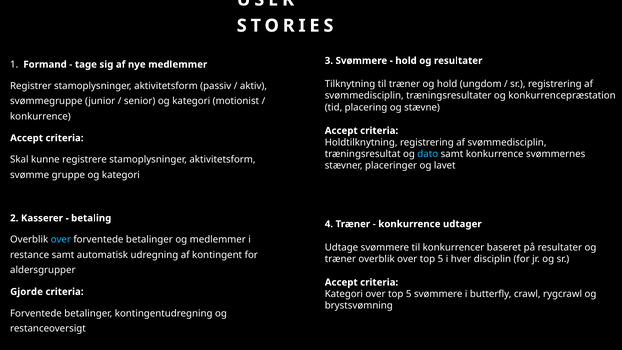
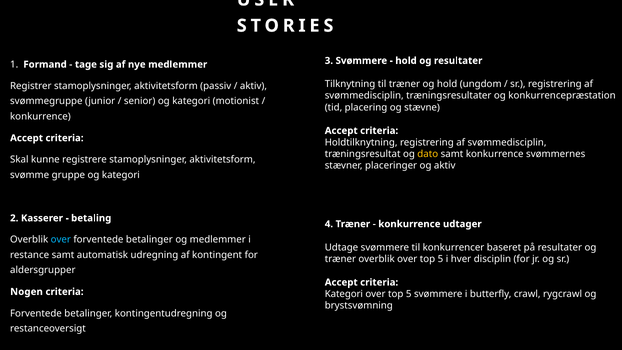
dato colour: light blue -> yellow
og lavet: lavet -> aktiv
Gjorde: Gjorde -> Nogen
